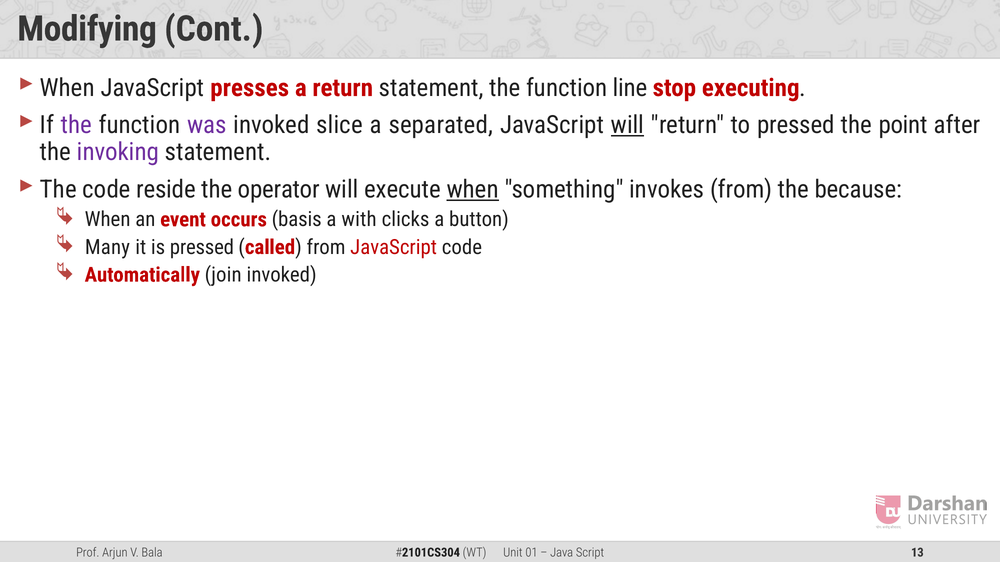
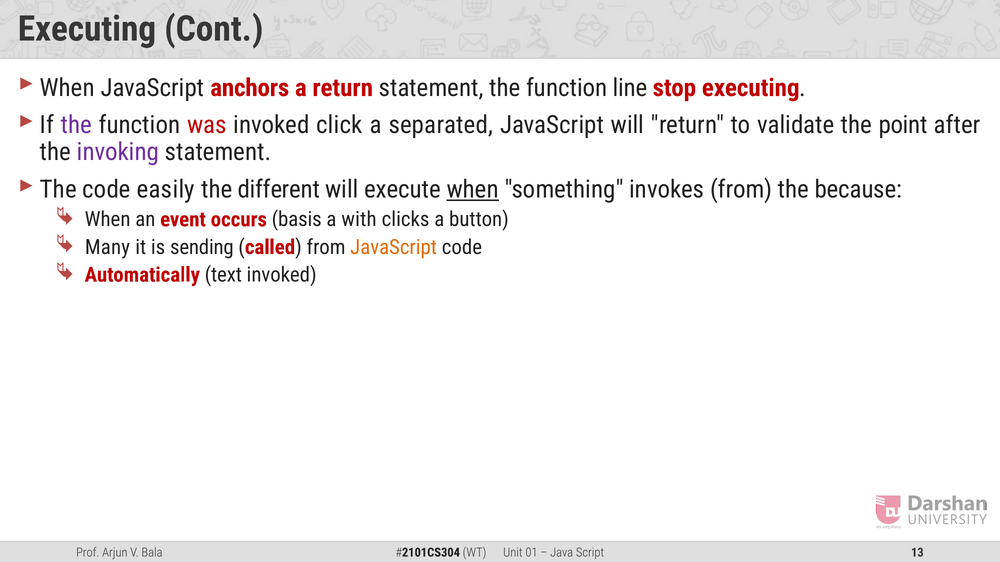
Modifying at (87, 29): Modifying -> Executing
presses: presses -> anchors
was colour: purple -> red
slice: slice -> click
will at (628, 125) underline: present -> none
to pressed: pressed -> validate
reside: reside -> easily
operator: operator -> different
is pressed: pressed -> sending
JavaScript at (394, 247) colour: red -> orange
join: join -> text
